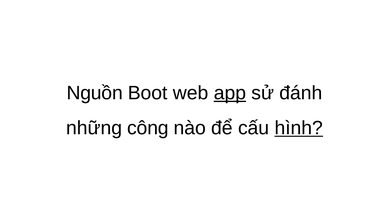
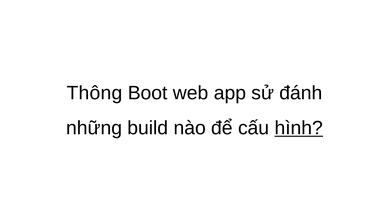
Nguồn: Nguồn -> Thông
app underline: present -> none
công: công -> build
